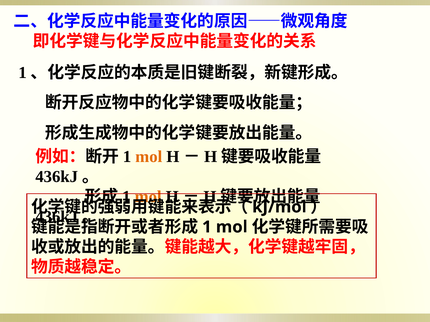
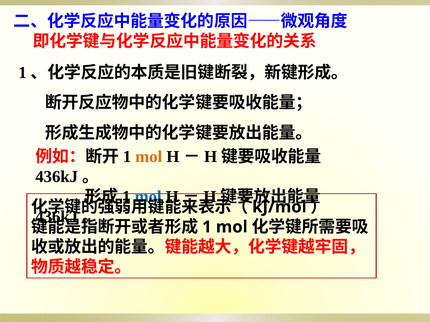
mol at (148, 197) colour: orange -> blue
